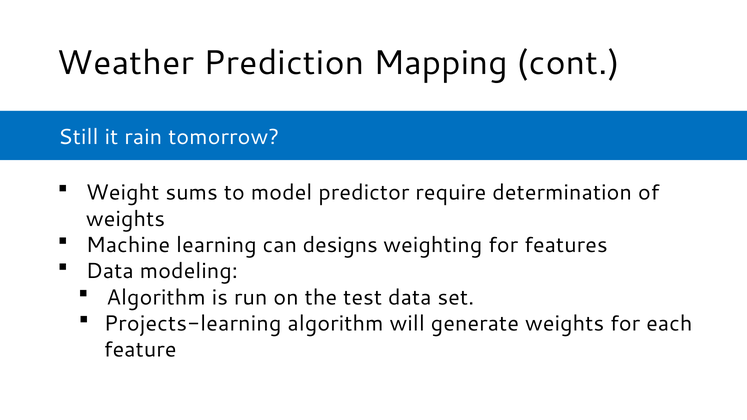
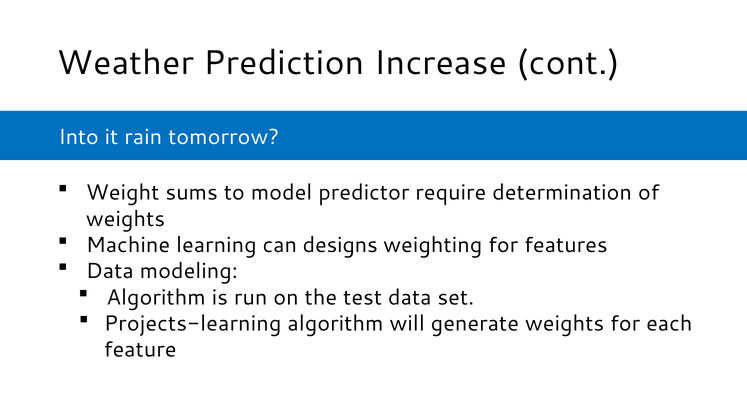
Mapping: Mapping -> Increase
Still: Still -> Into
